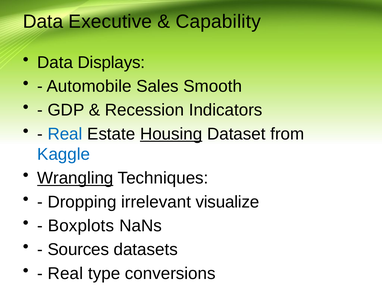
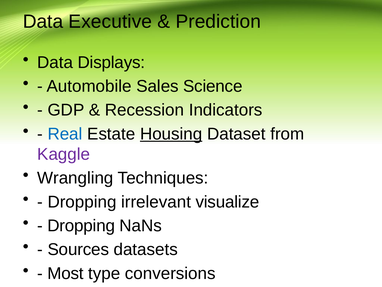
Capability: Capability -> Prediction
Smooth: Smooth -> Science
Kaggle colour: blue -> purple
Wrangling underline: present -> none
Boxplots at (81, 225): Boxplots -> Dropping
Real at (65, 273): Real -> Most
